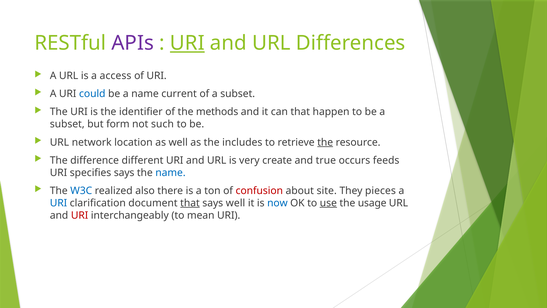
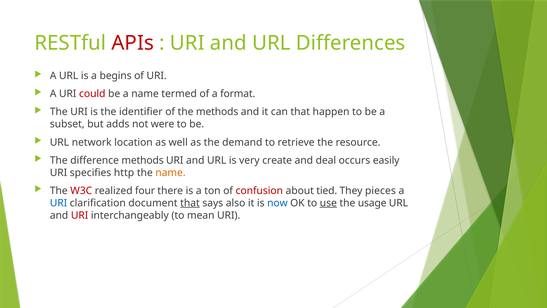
APIs colour: purple -> red
URI at (187, 43) underline: present -> none
access: access -> begins
could colour: blue -> red
current: current -> termed
of a subset: subset -> format
form: form -> adds
such: such -> were
includes: includes -> demand
the at (325, 142) underline: present -> none
difference different: different -> methods
true: true -> deal
feeds: feeds -> easily
specifies says: says -> http
name at (170, 172) colour: blue -> orange
W3C colour: blue -> red
also: also -> four
site: site -> tied
says well: well -> also
